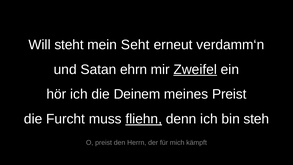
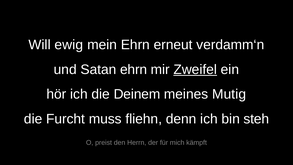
steht: steht -> ewig
mein Seht: Seht -> Ehrn
meines Preist: Preist -> Mutig
fliehn underline: present -> none
